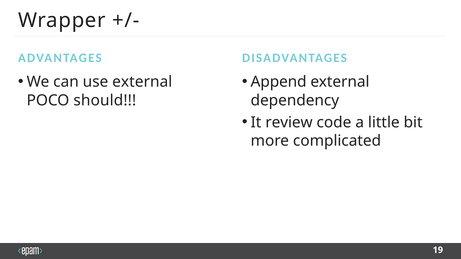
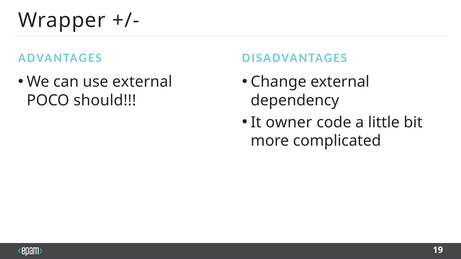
Append: Append -> Change
review: review -> owner
